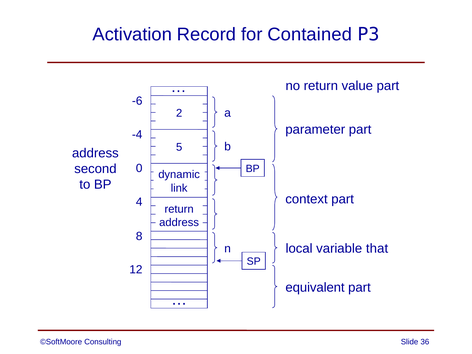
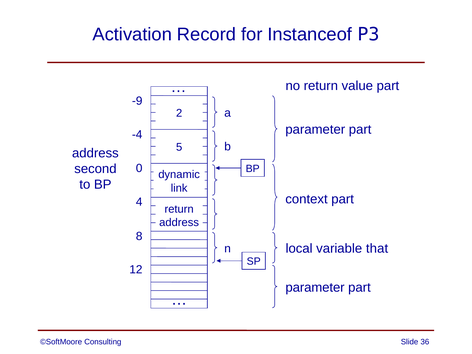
Contained: Contained -> Instanceof
-6: -6 -> -9
equivalent at (315, 287): equivalent -> parameter
